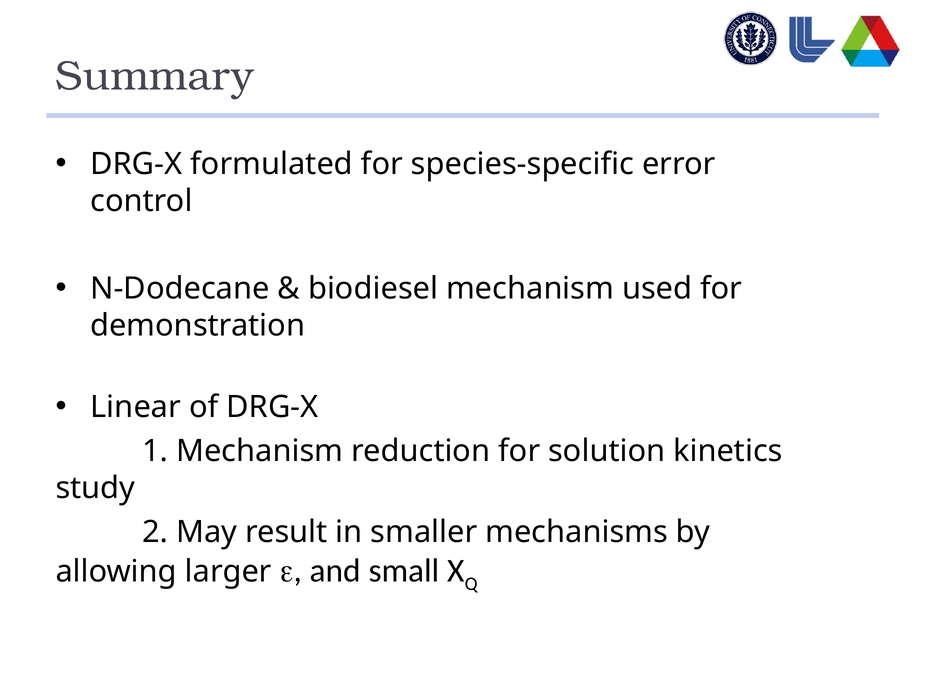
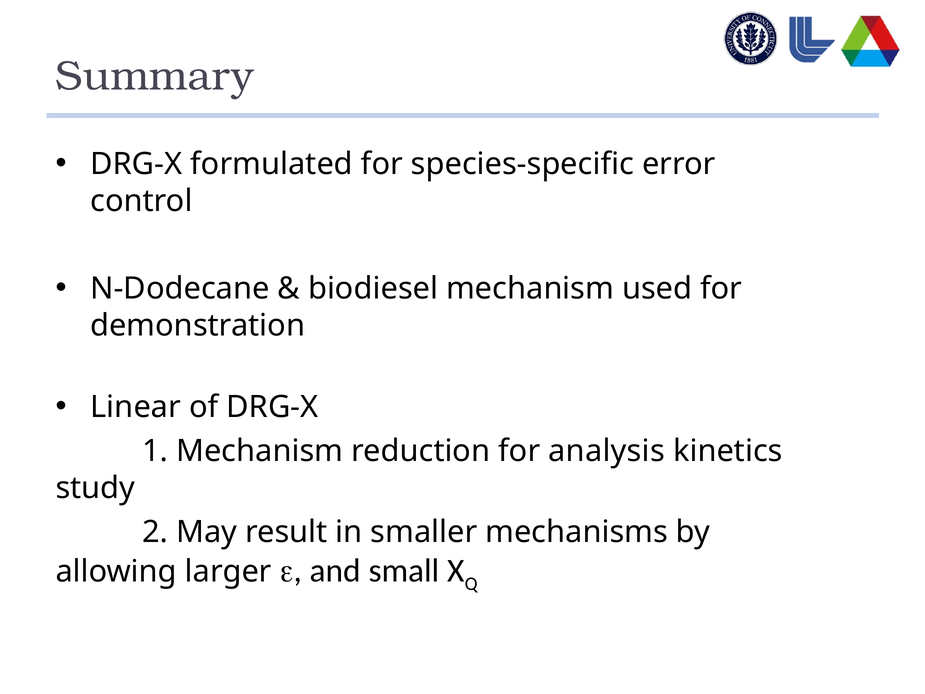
solution: solution -> analysis
